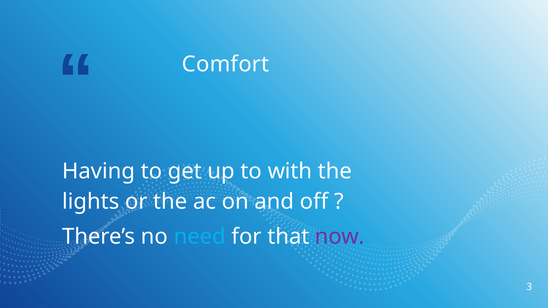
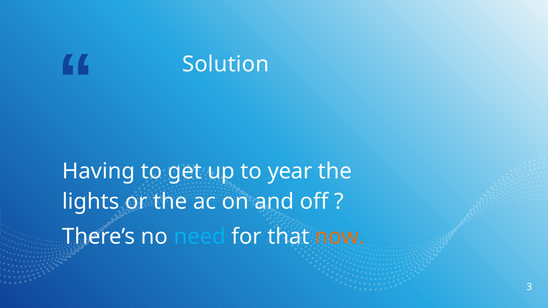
Comfort: Comfort -> Solution
with: with -> year
now colour: purple -> orange
